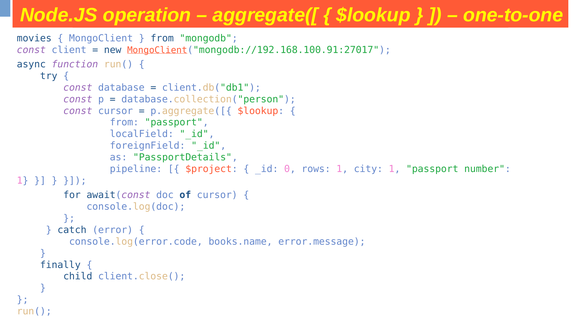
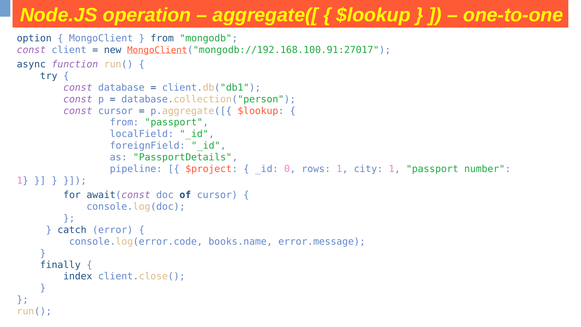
movies at (34, 38): movies -> option
child: child -> index
